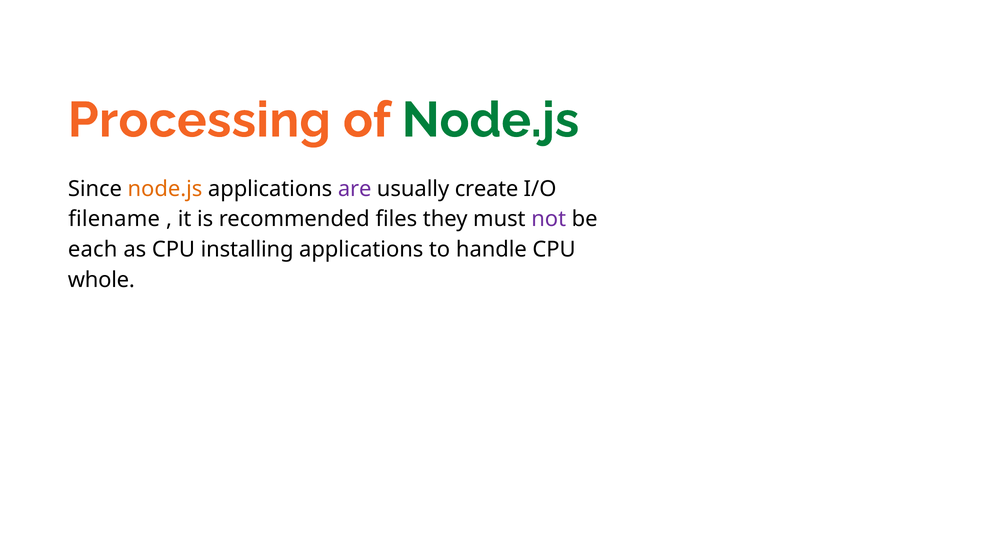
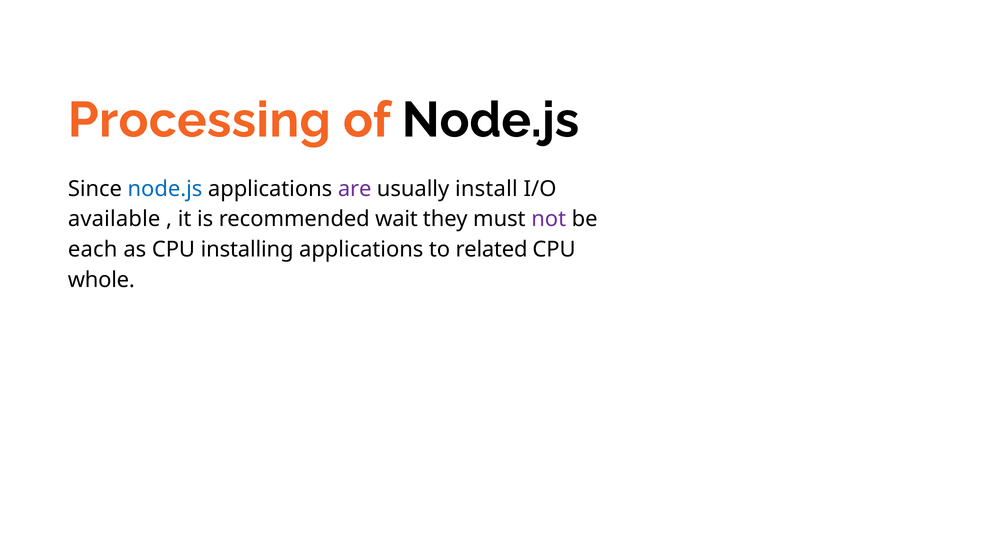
Node.js at (491, 120) colour: green -> black
node.js at (165, 189) colour: orange -> blue
create: create -> install
filename: filename -> available
files: files -> wait
handle: handle -> related
